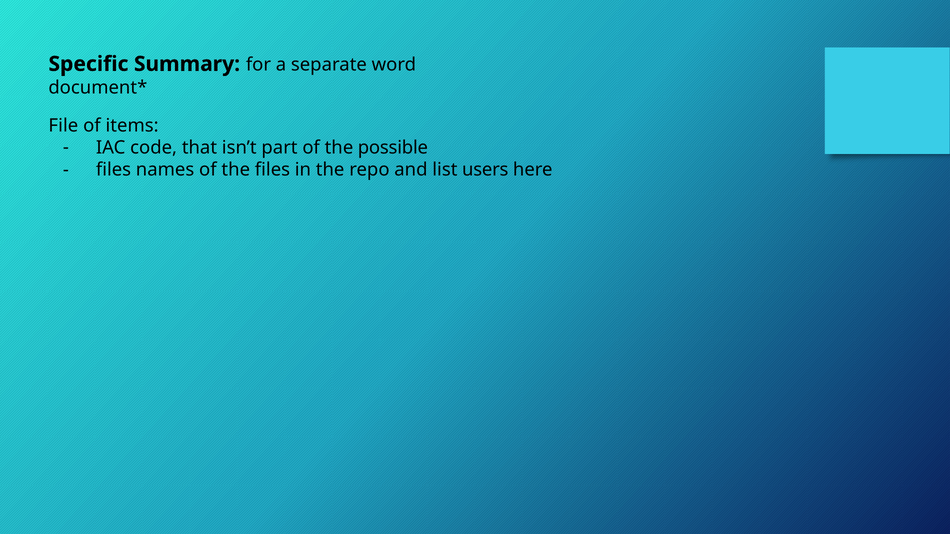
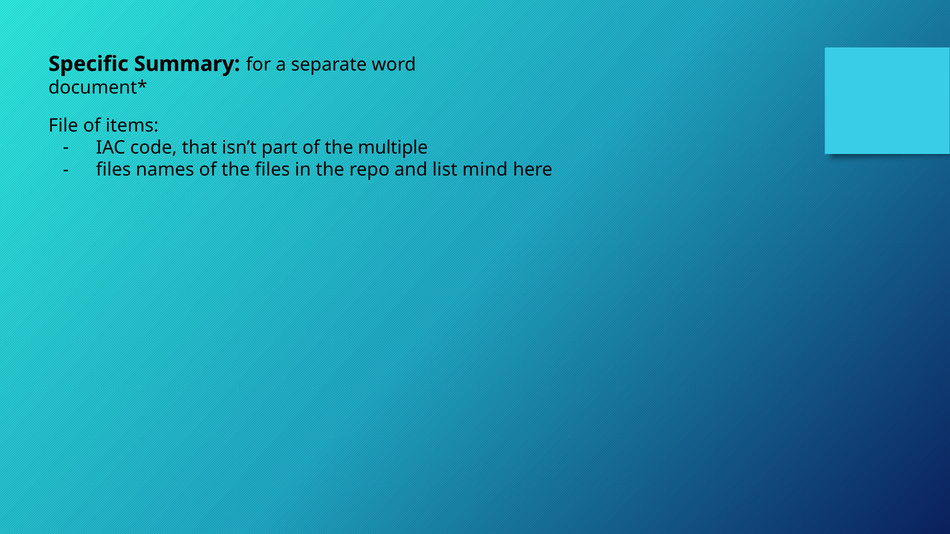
possible: possible -> multiple
users: users -> mind
